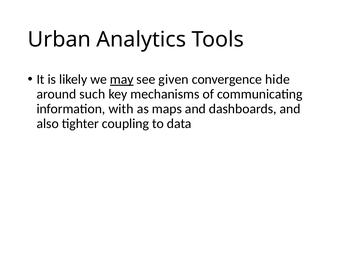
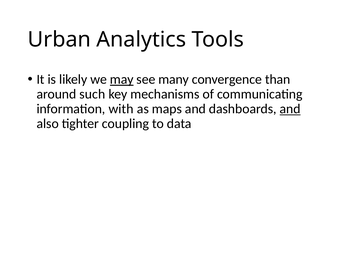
given: given -> many
hide: hide -> than
and at (290, 109) underline: none -> present
